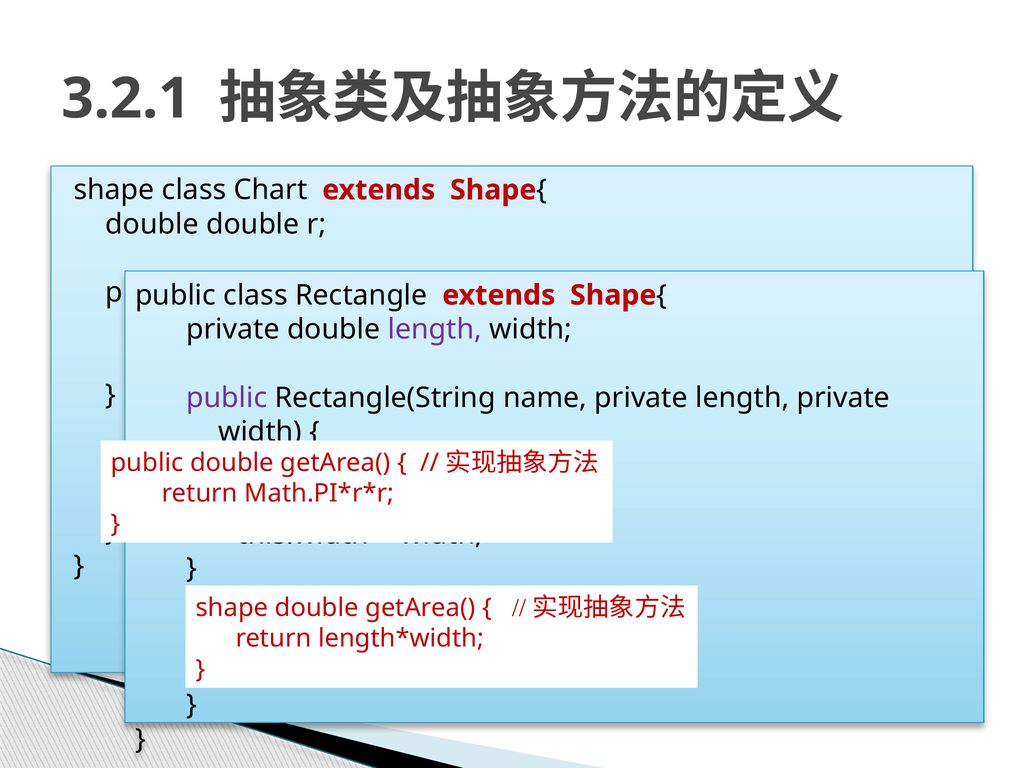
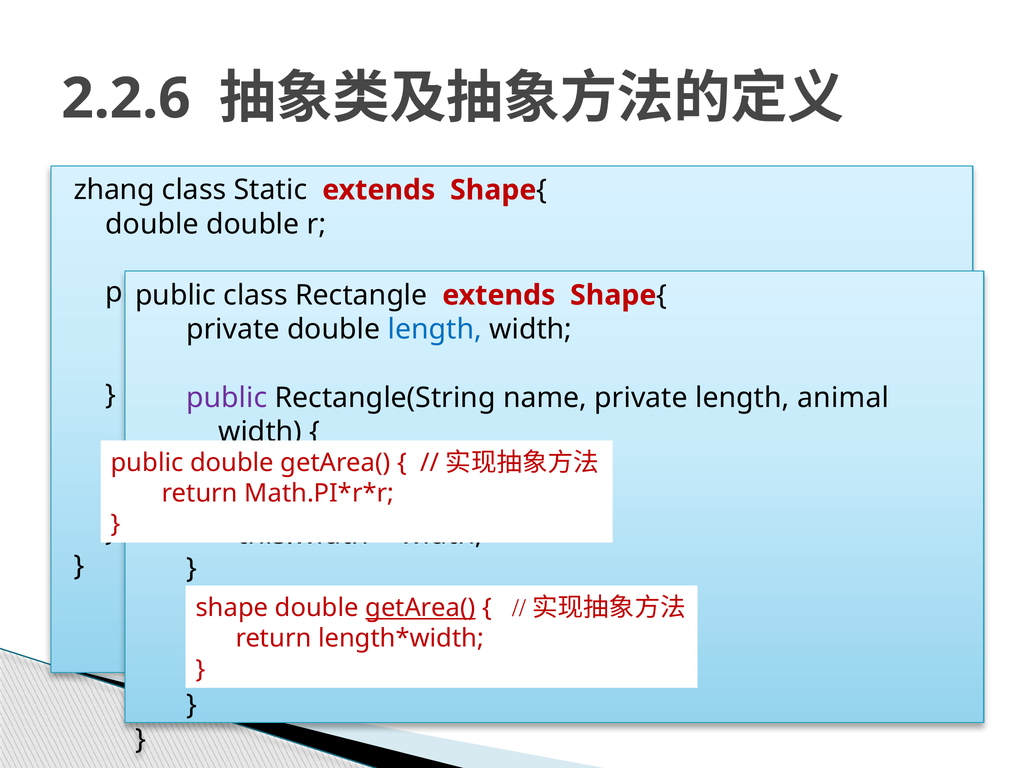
3.2.1: 3.2.1 -> 2.2.6
shape at (114, 190): shape -> zhang
Chart: Chart -> Static
length at (435, 329) colour: purple -> blue
length private: private -> animal
getArea( at (420, 608) underline: none -> present
